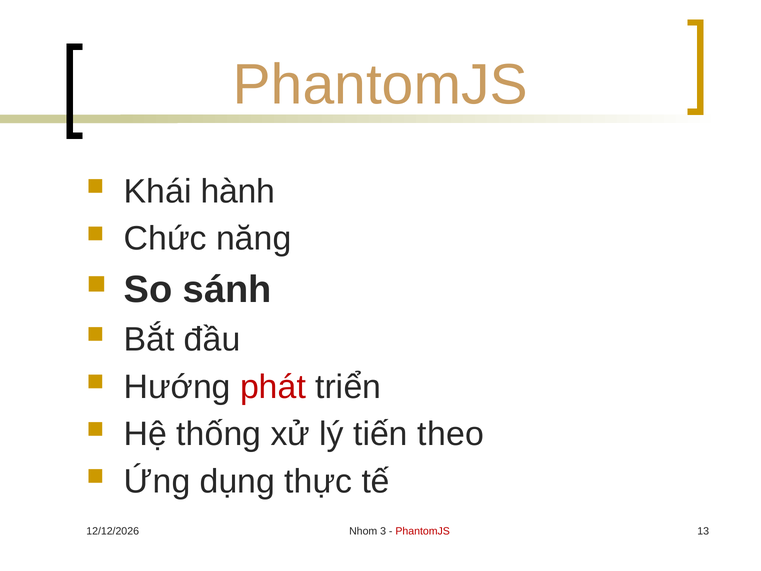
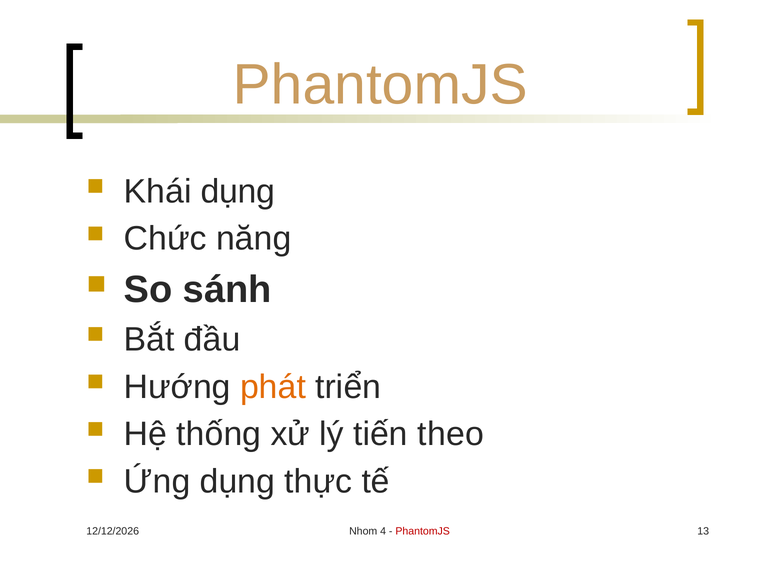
Khái hành: hành -> dụng
phát colour: red -> orange
3: 3 -> 4
